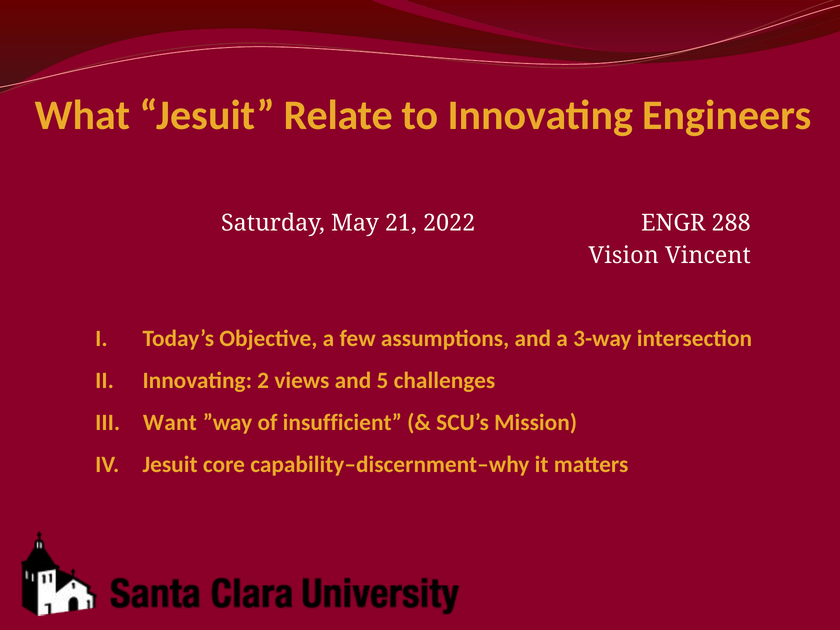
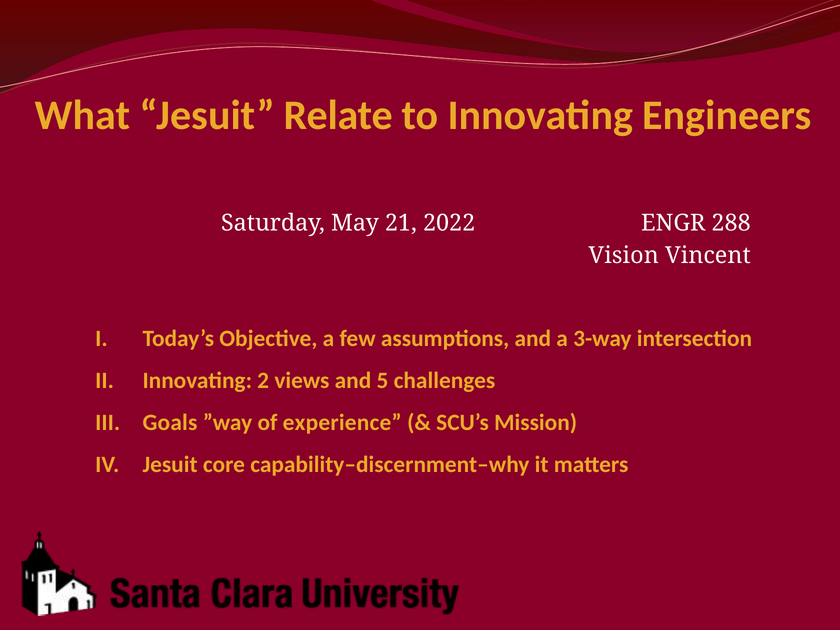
Want: Want -> Goals
insufficient: insufficient -> experience
